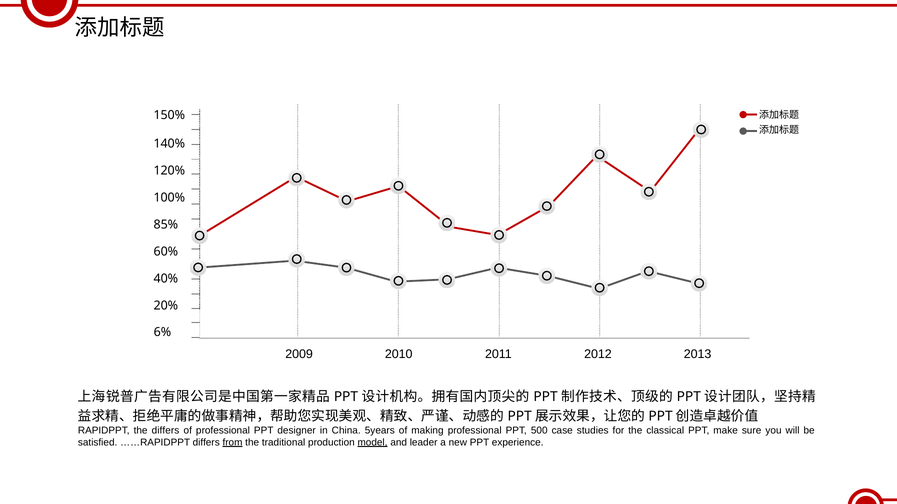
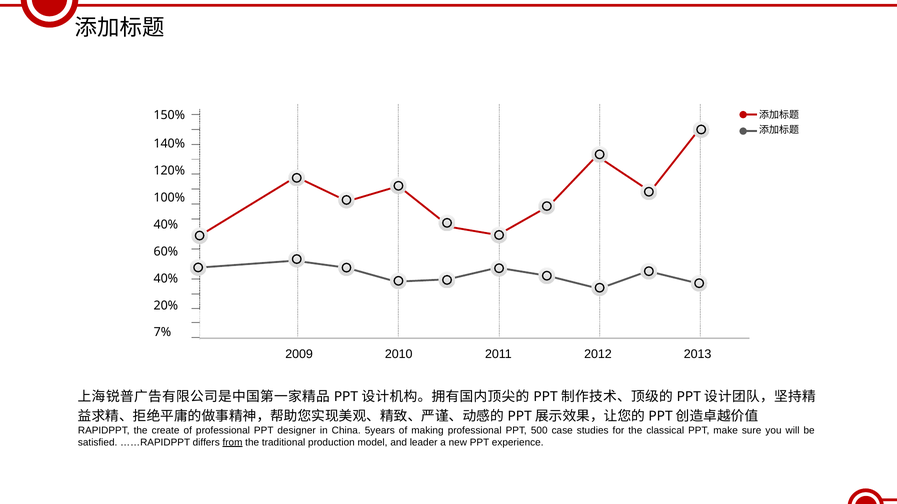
85% at (166, 225): 85% -> 40%
6%: 6% -> 7%
the differs: differs -> create
model underline: present -> none
